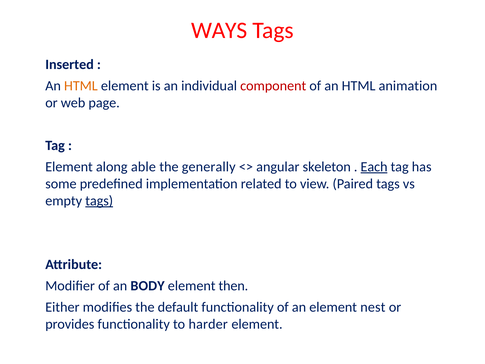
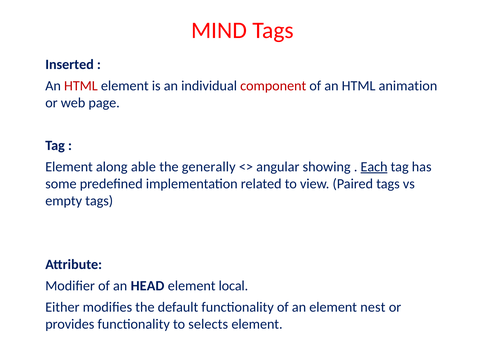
WAYS: WAYS -> MIND
HTML at (81, 86) colour: orange -> red
skeleton: skeleton -> showing
tags at (99, 201) underline: present -> none
BODY: BODY -> HEAD
then: then -> local
harder: harder -> selects
